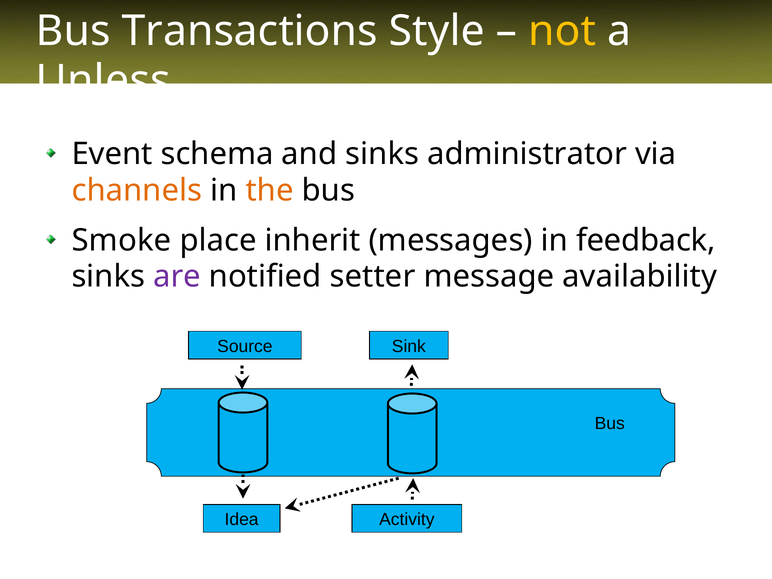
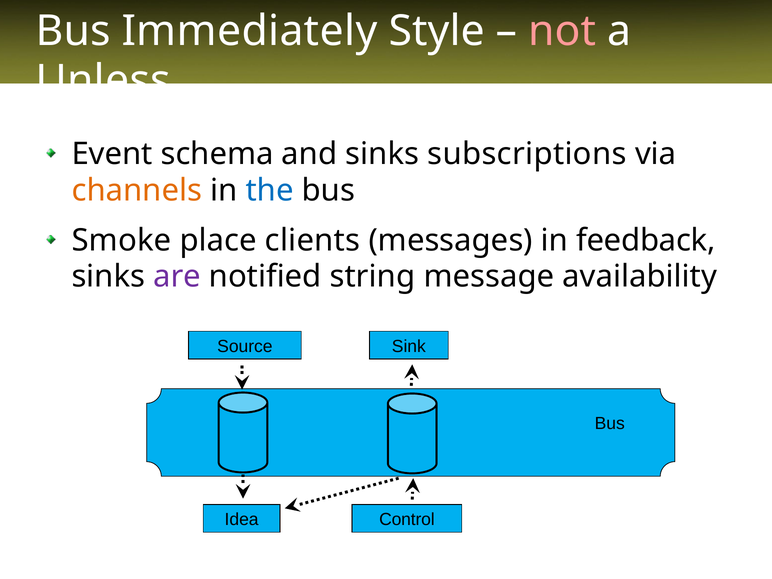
Transactions: Transactions -> Immediately
not colour: yellow -> pink
administrator: administrator -> subscriptions
the colour: orange -> blue
inherit: inherit -> clients
setter: setter -> string
Activity: Activity -> Control
